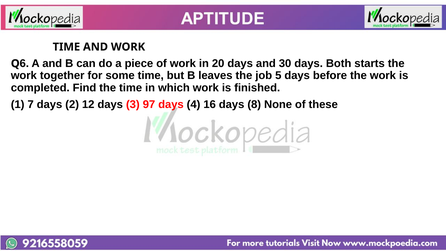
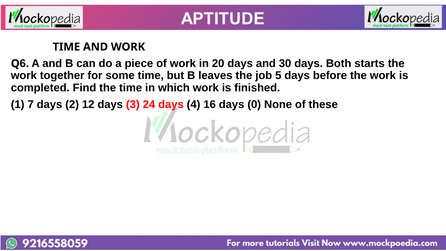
97: 97 -> 24
8: 8 -> 0
